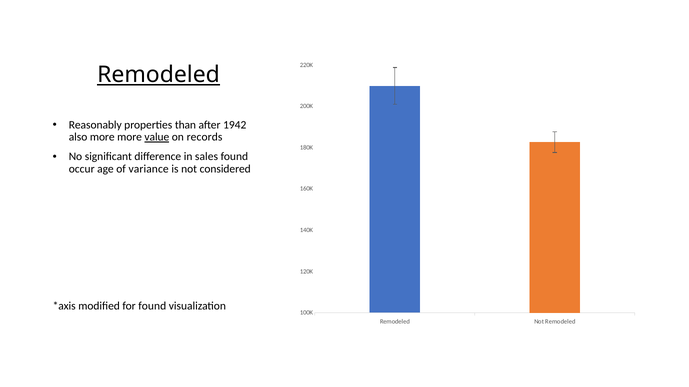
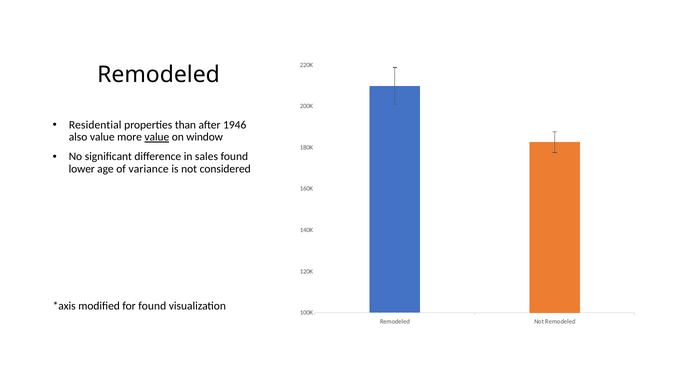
Remodeled at (159, 75) underline: present -> none
Reasonably: Reasonably -> Residential
1942: 1942 -> 1946
also more: more -> value
records: records -> window
occur: occur -> lower
